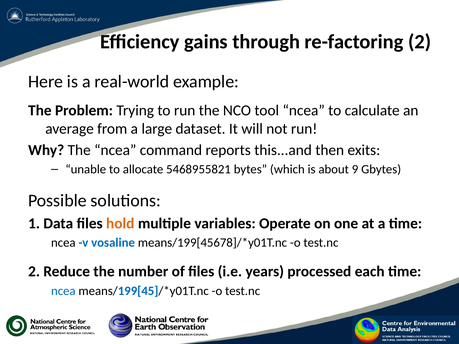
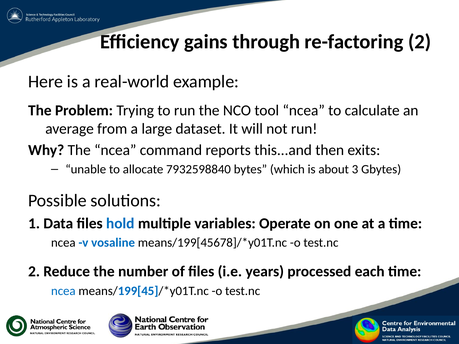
5468955821: 5468955821 -> 7932598840
9: 9 -> 3
hold colour: orange -> blue
